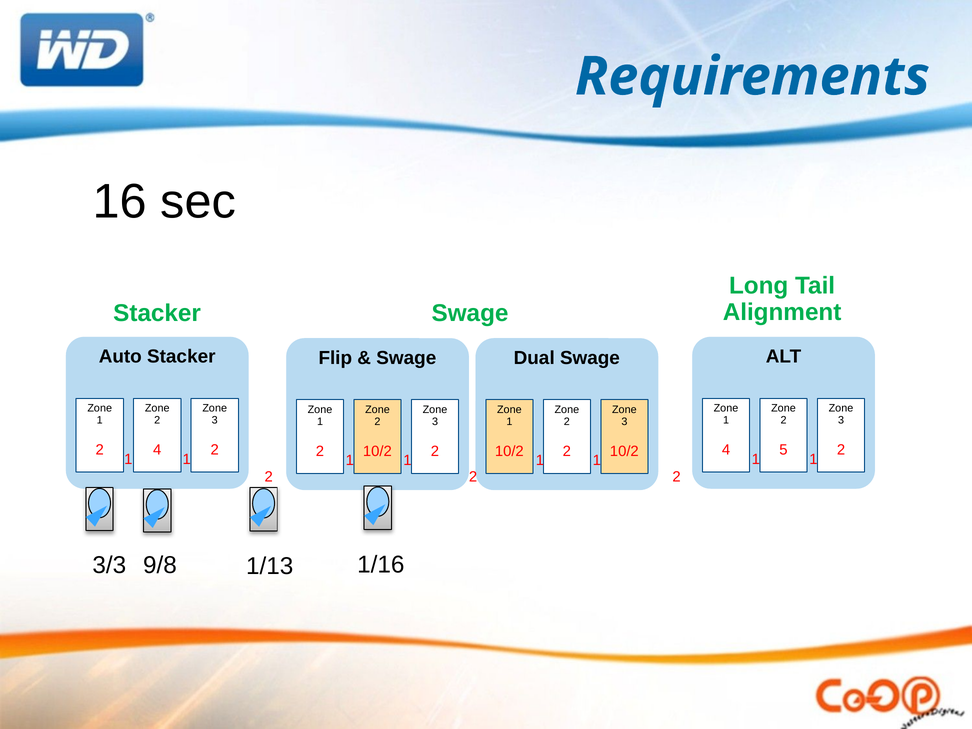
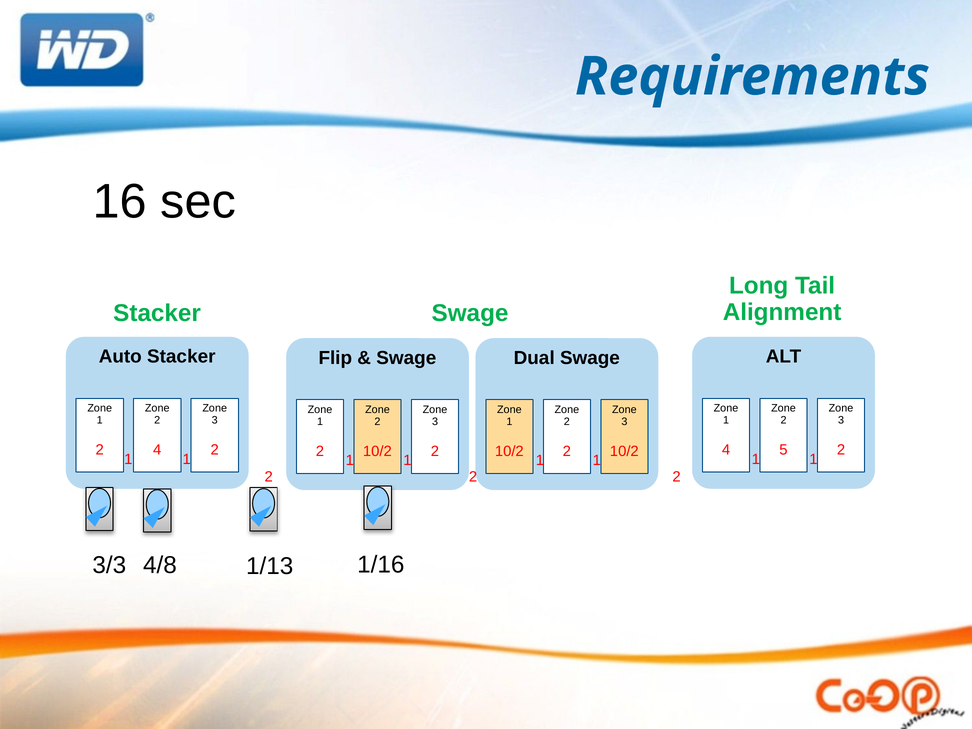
9/8: 9/8 -> 4/8
